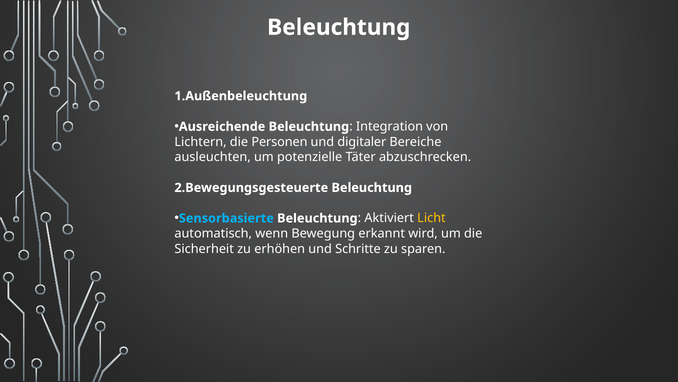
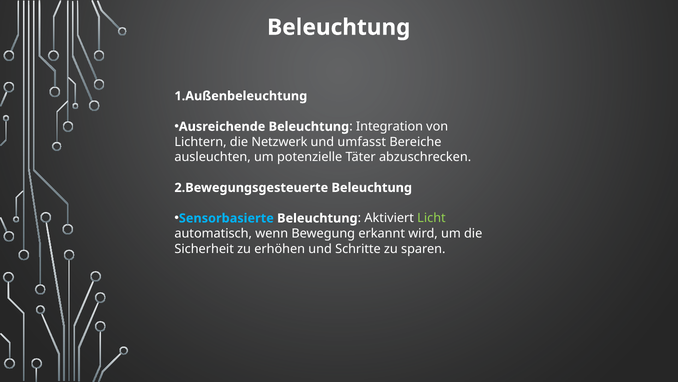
Personen: Personen -> Netzwerk
digitaler: digitaler -> umfasst
Licht colour: yellow -> light green
